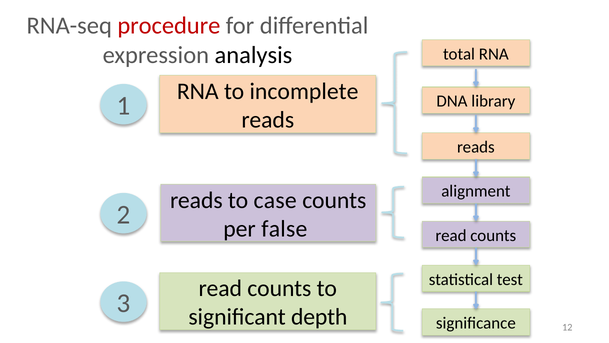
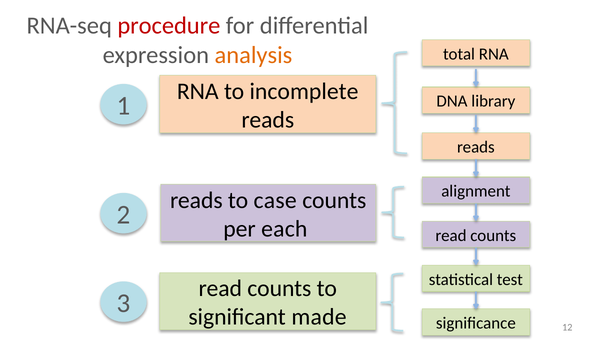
analysis colour: black -> orange
false: false -> each
depth: depth -> made
